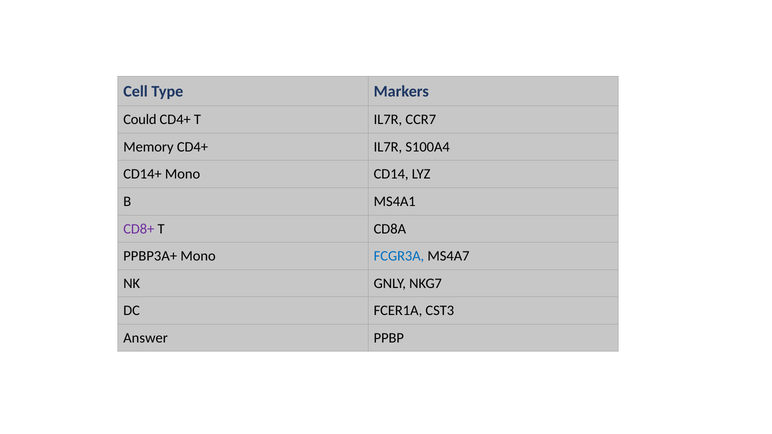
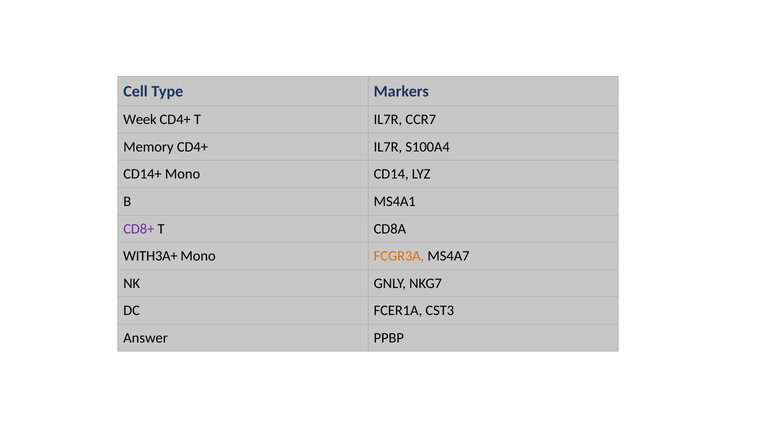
Could: Could -> Week
PPBP3A+: PPBP3A+ -> WITH3A+
FCGR3A colour: blue -> orange
